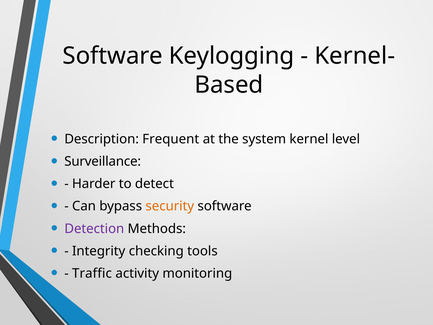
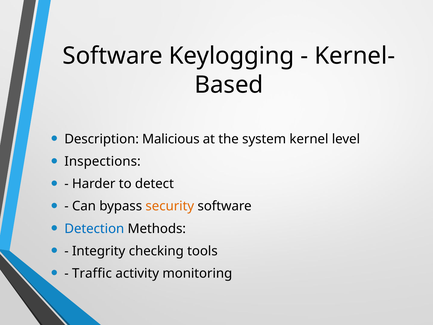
Frequent: Frequent -> Malicious
Surveillance: Surveillance -> Inspections
Detection colour: purple -> blue
